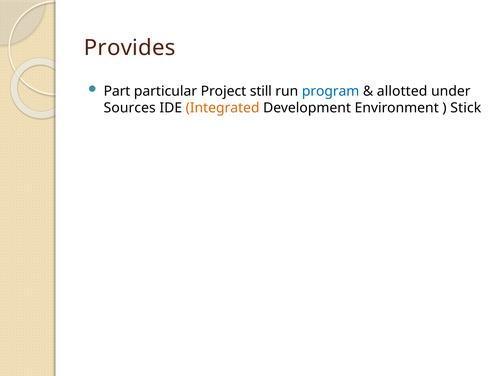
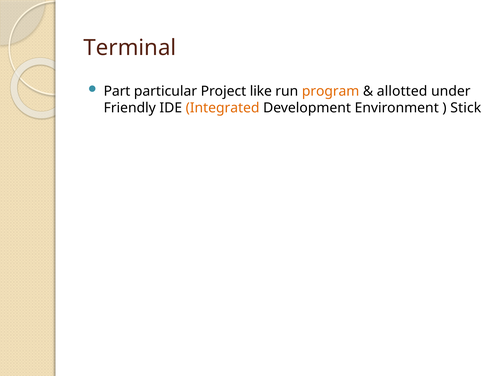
Provides: Provides -> Terminal
still: still -> like
program colour: blue -> orange
Sources: Sources -> Friendly
